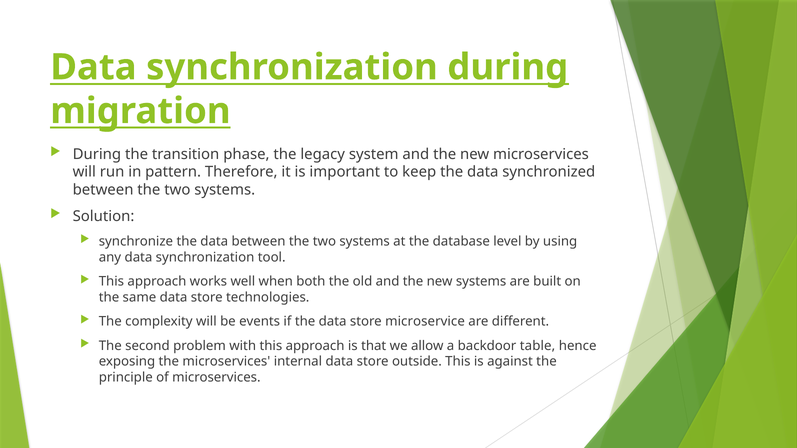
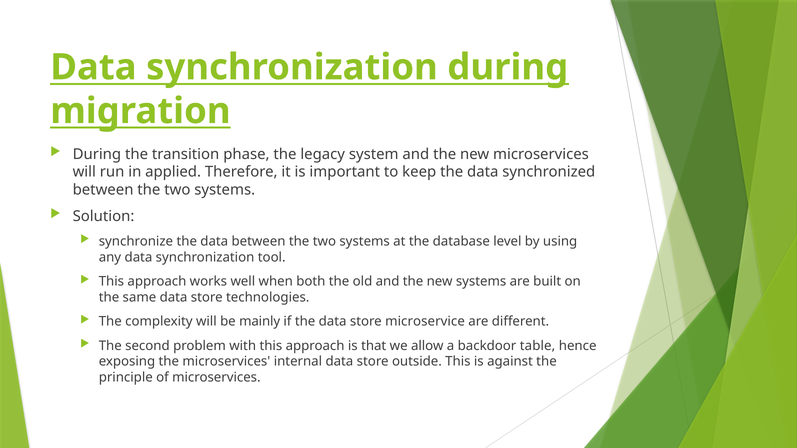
pattern: pattern -> applied
events: events -> mainly
